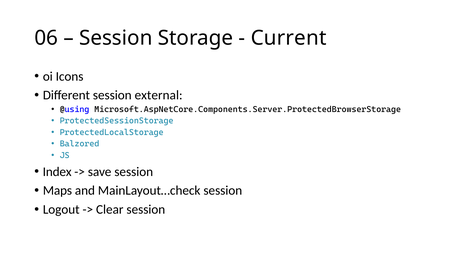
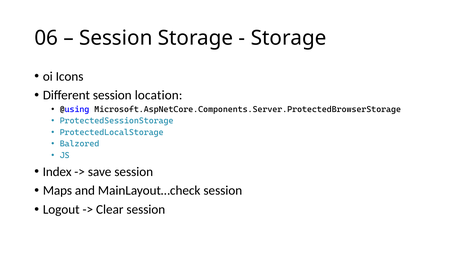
Current at (289, 38): Current -> Storage
external: external -> location
